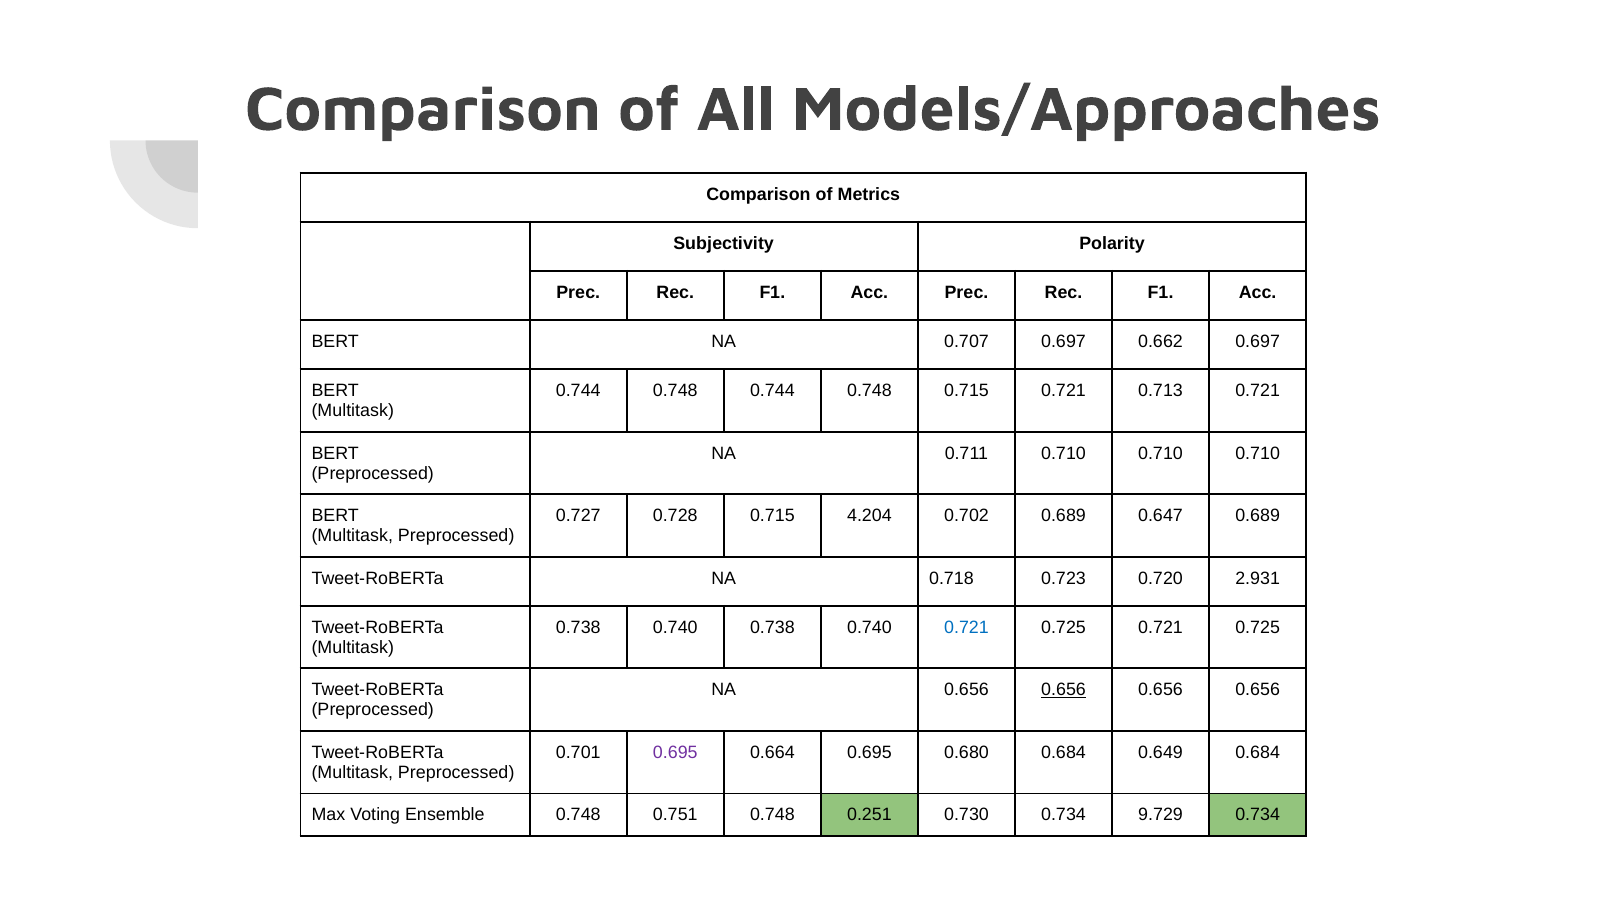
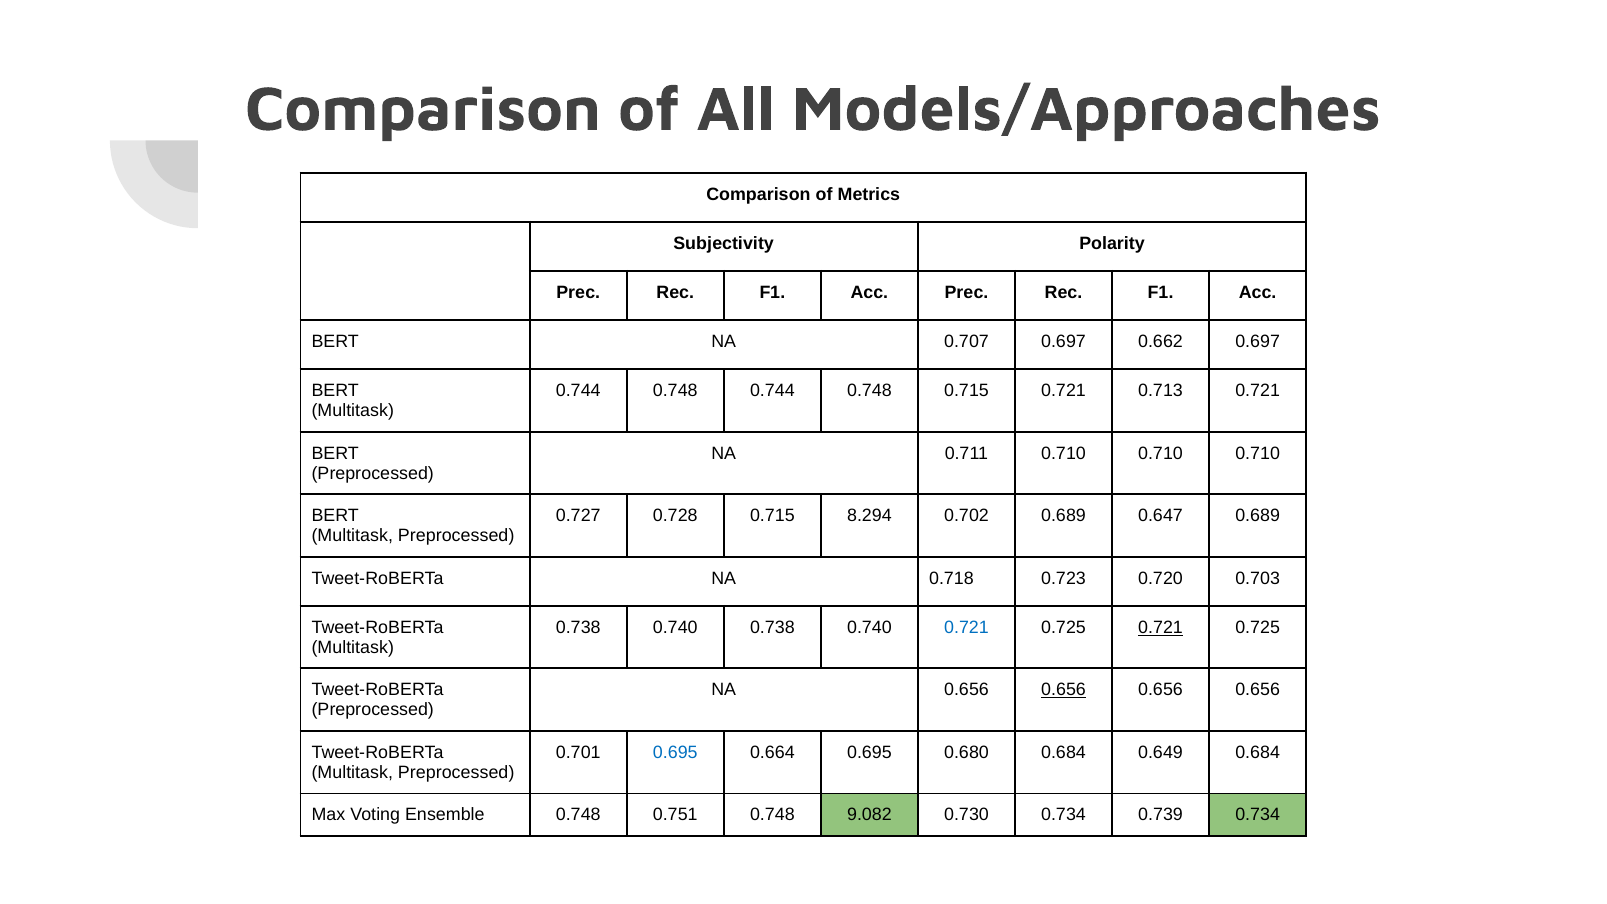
4.204: 4.204 -> 8.294
2.931: 2.931 -> 0.703
0.721 at (1161, 627) underline: none -> present
0.695 at (675, 753) colour: purple -> blue
0.251: 0.251 -> 9.082
9.729: 9.729 -> 0.739
